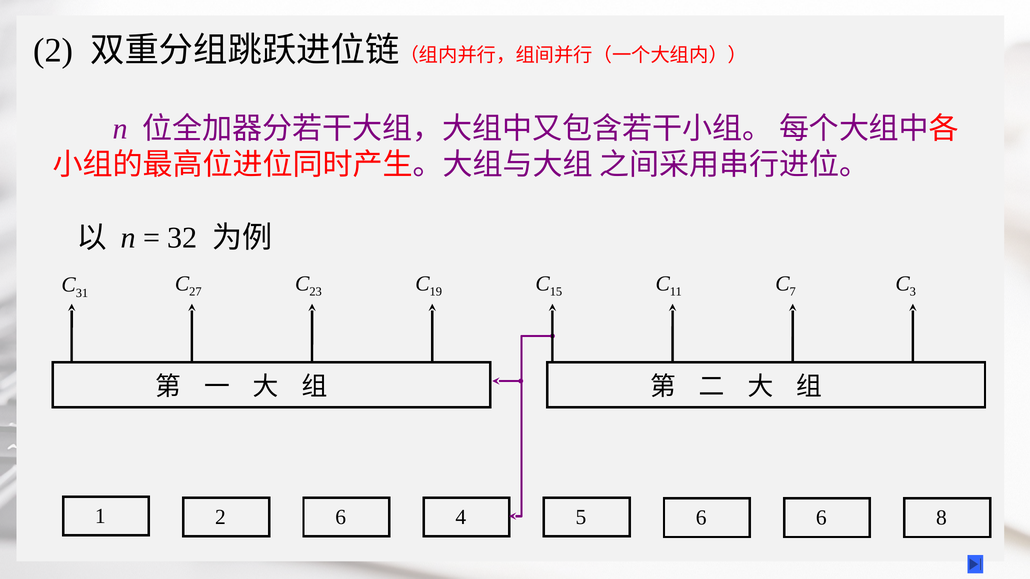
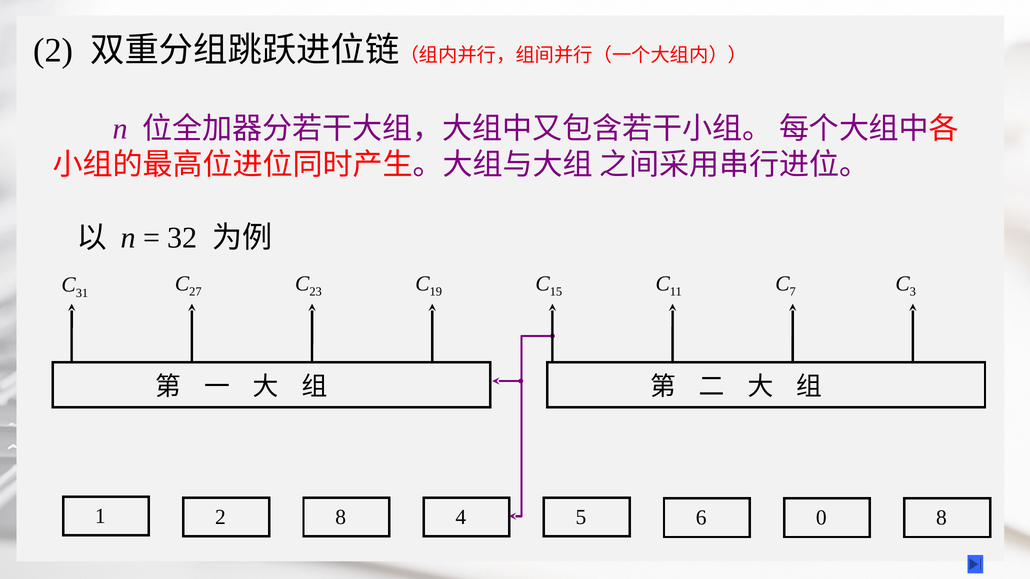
1 6: 6 -> 8
6 6: 6 -> 0
